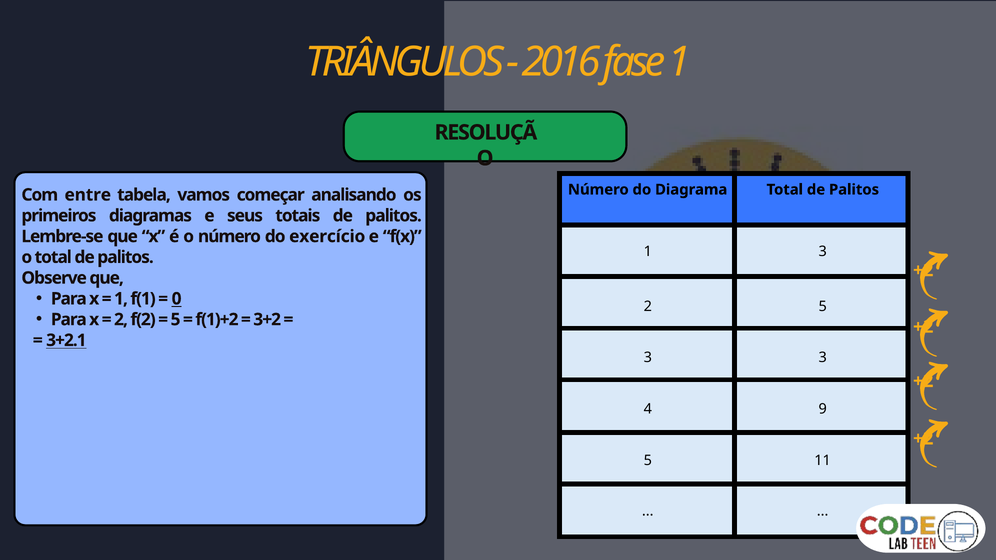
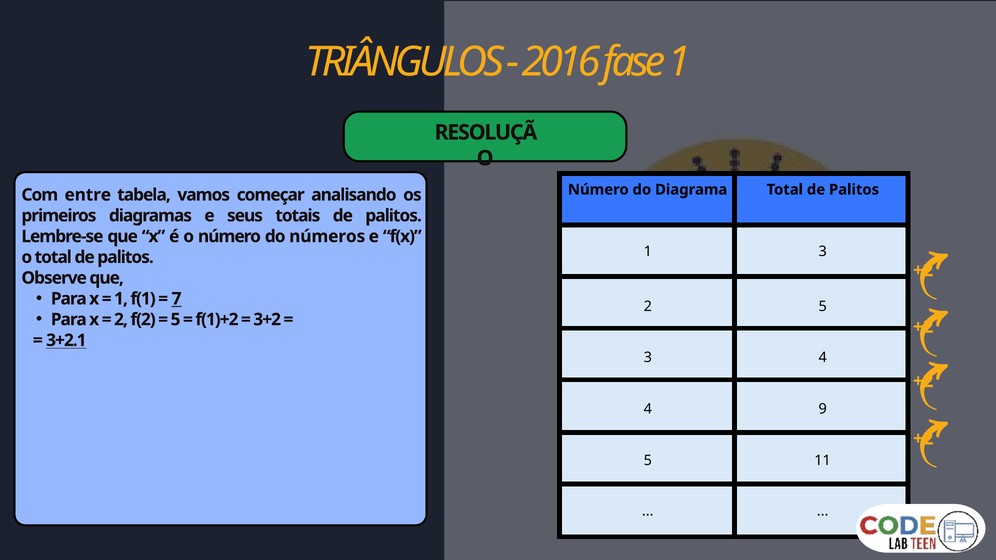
exercício: exercício -> números
0: 0 -> 7
3 3: 3 -> 4
